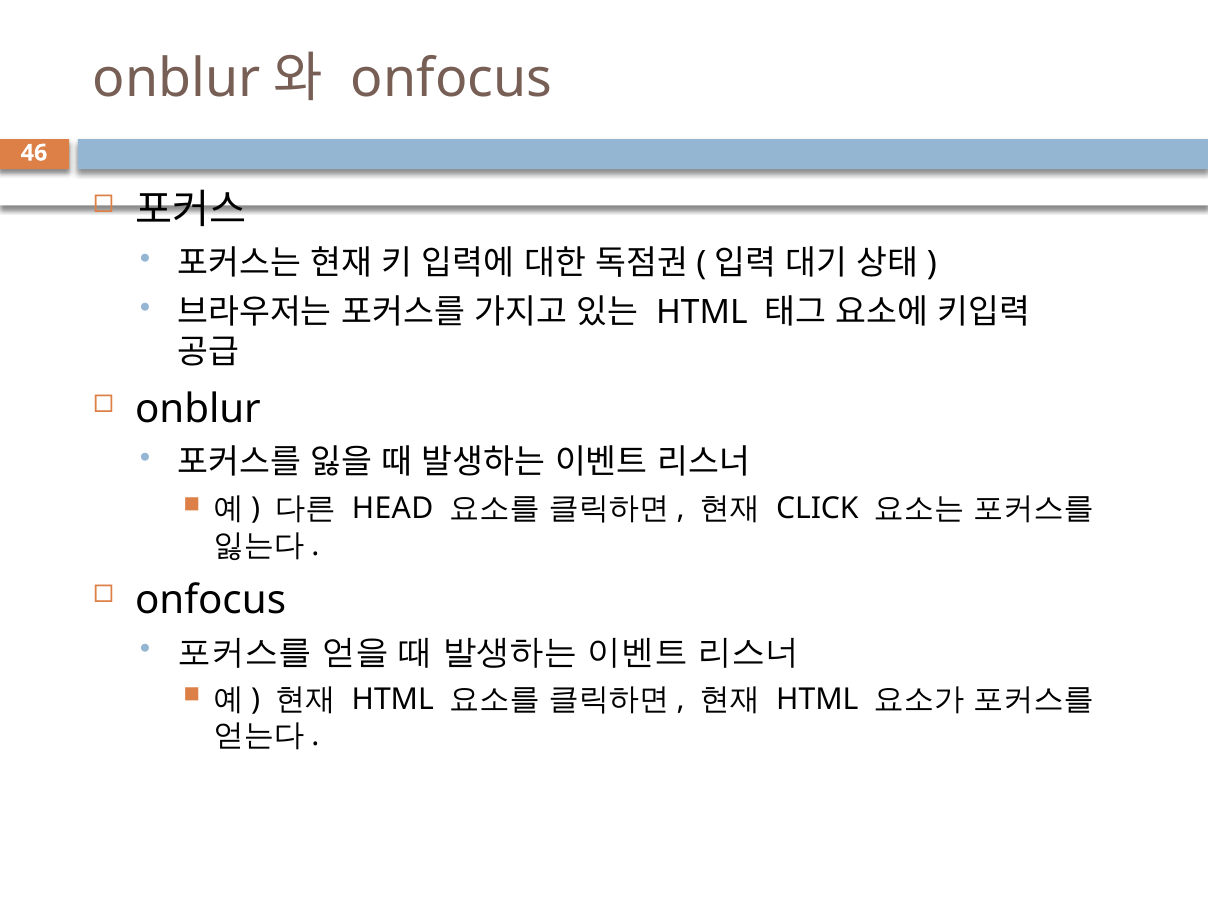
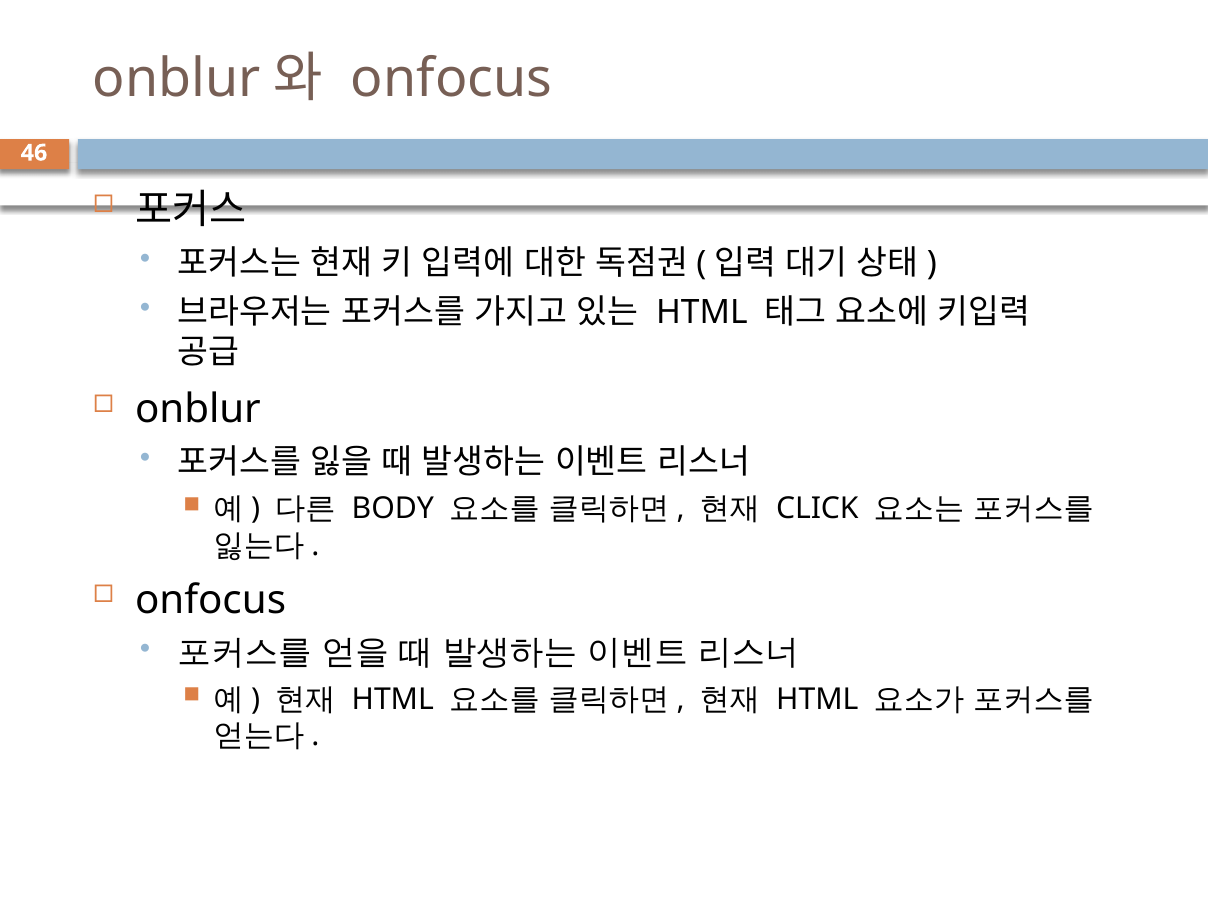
HEAD: HEAD -> BODY
